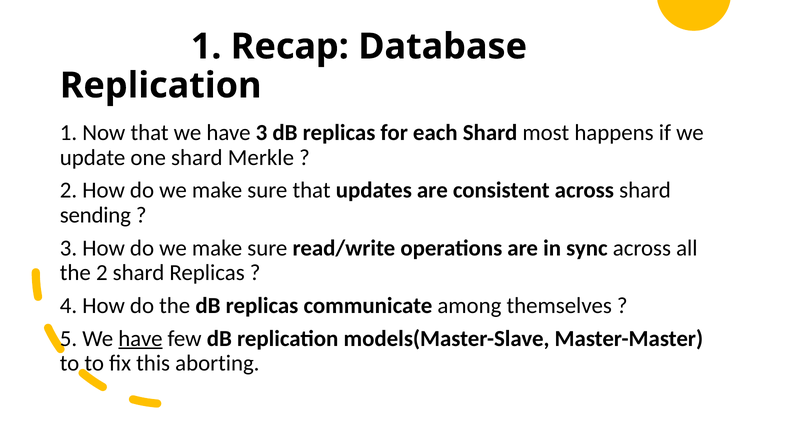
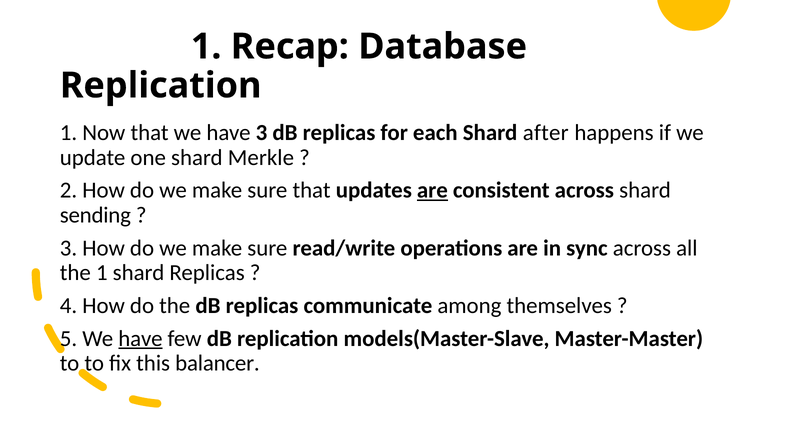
most: most -> after
are at (432, 190) underline: none -> present
the 2: 2 -> 1
aborting: aborting -> balancer
